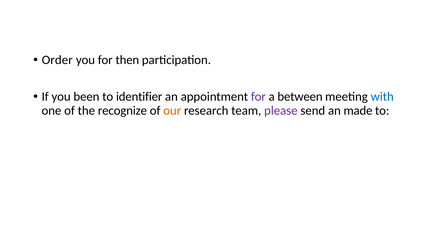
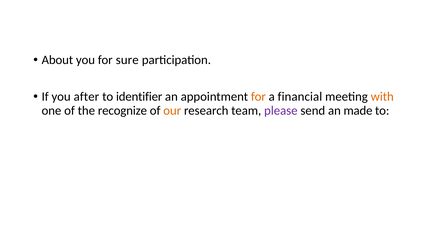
Order: Order -> About
then: then -> sure
been: been -> after
for at (258, 97) colour: purple -> orange
between: between -> financial
with colour: blue -> orange
